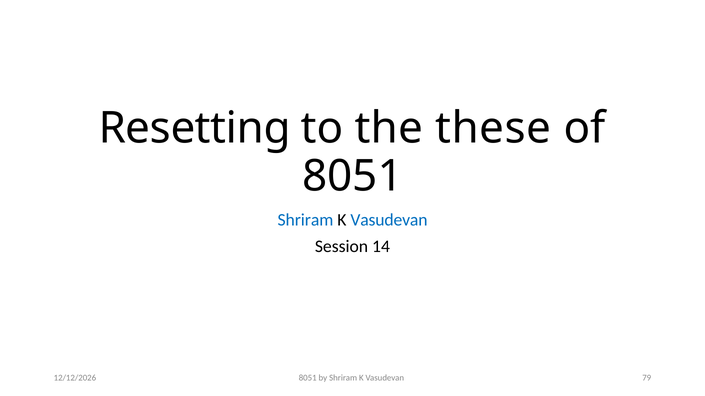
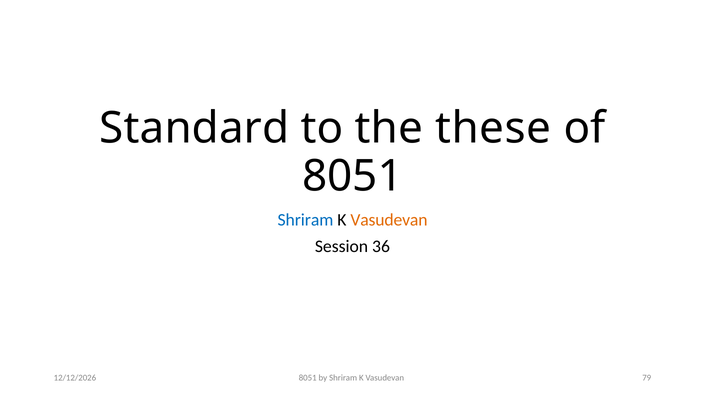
Resetting: Resetting -> Standard
Vasudevan at (389, 220) colour: blue -> orange
14: 14 -> 36
